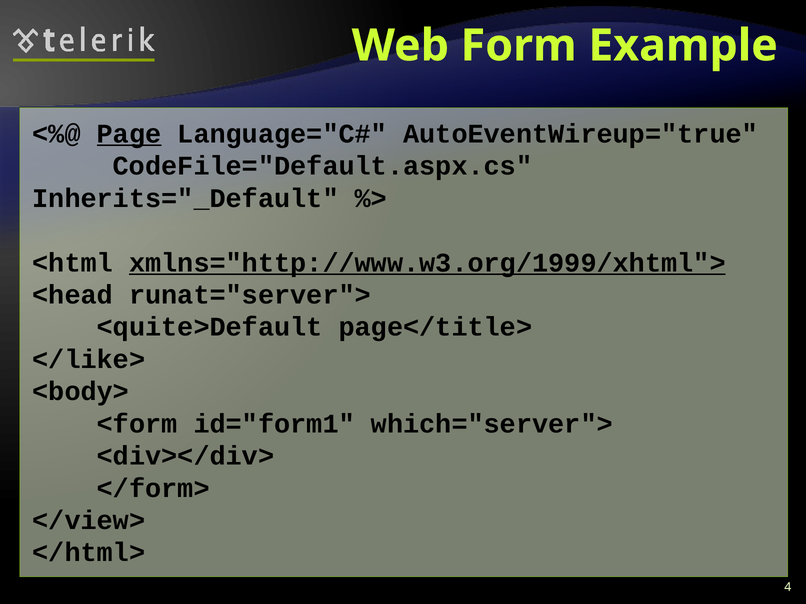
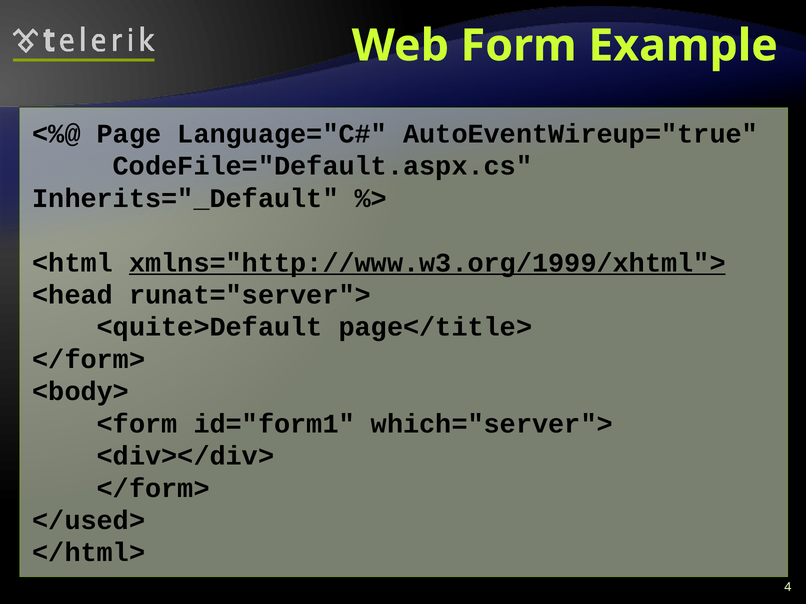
Page underline: present -> none
</like> at (89, 360): </like> -> </form>
</view>: </view> -> </used>
